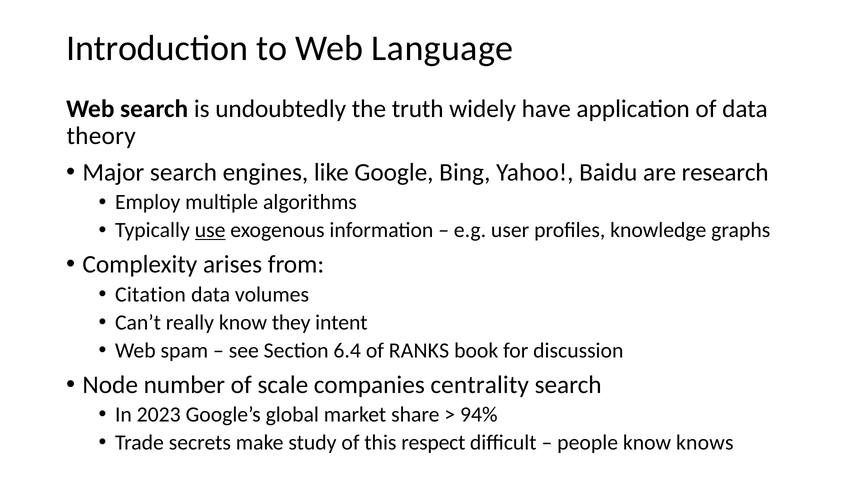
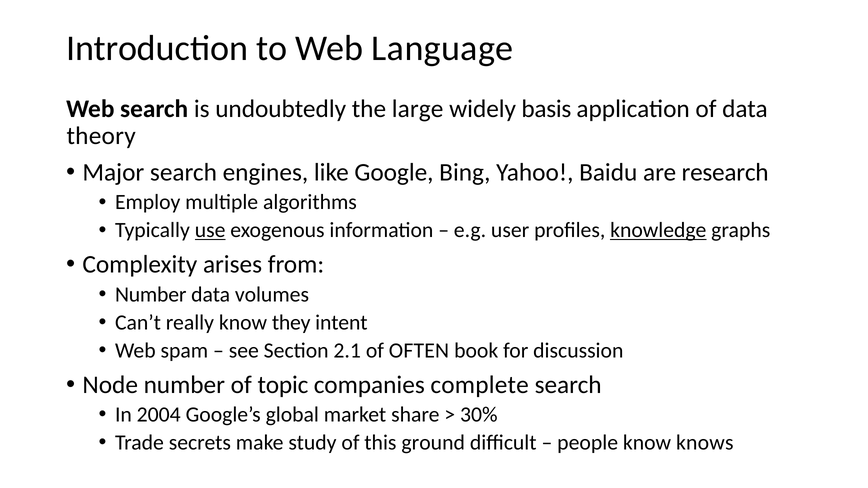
truth: truth -> large
have: have -> basis
knowledge underline: none -> present
Citation at (151, 295): Citation -> Number
6.4: 6.4 -> 2.1
RANKS: RANKS -> OFTEN
scale: scale -> topic
centrality: centrality -> complete
2023: 2023 -> 2004
94%: 94% -> 30%
respect: respect -> ground
